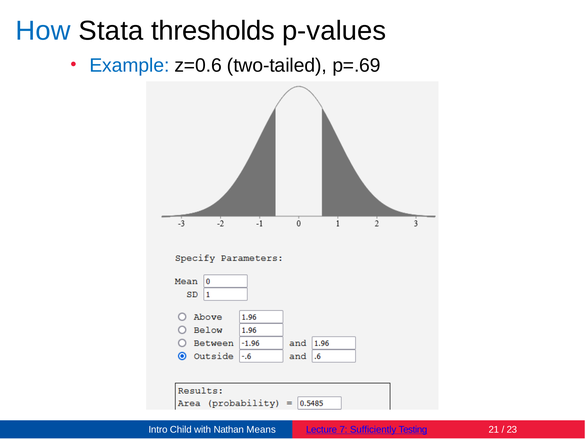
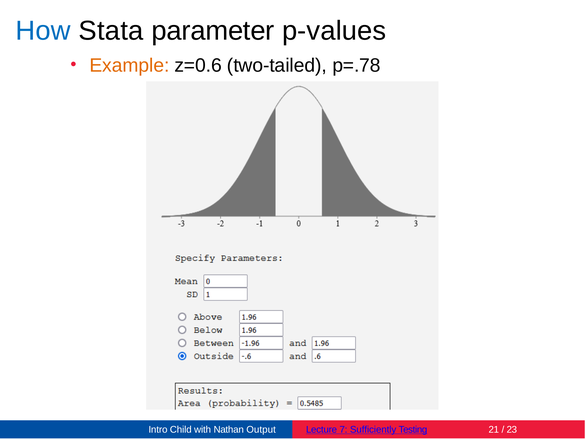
thresholds: thresholds -> parameter
Example colour: blue -> orange
p=.69: p=.69 -> p=.78
Means: Means -> Output
